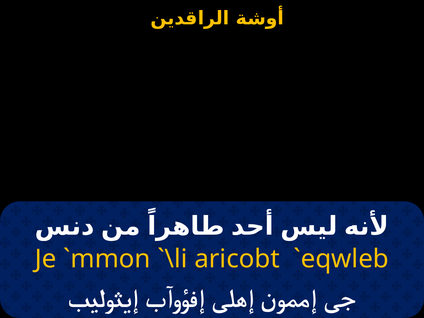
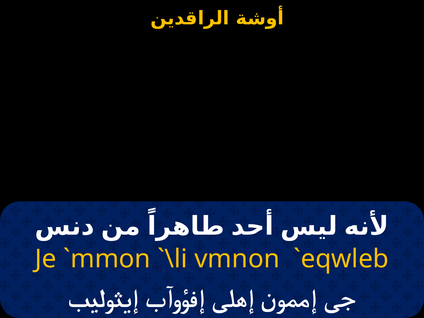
aricobt: aricobt -> vmnon
